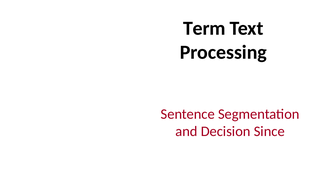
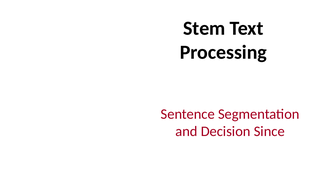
Term: Term -> Stem
